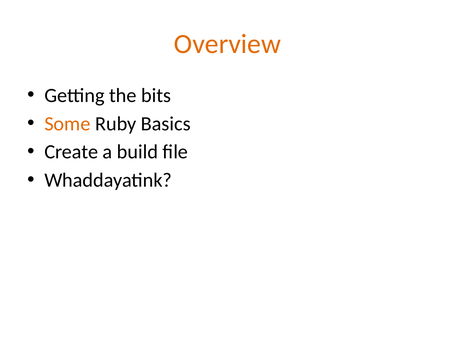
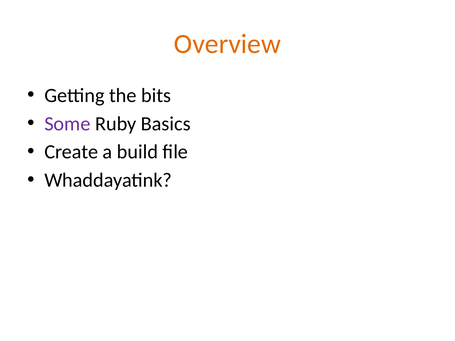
Some colour: orange -> purple
